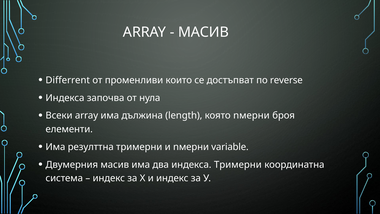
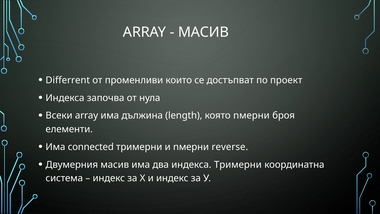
reverse: reverse -> проект
резулттна: резулттна -> connected
variable: variable -> reverse
